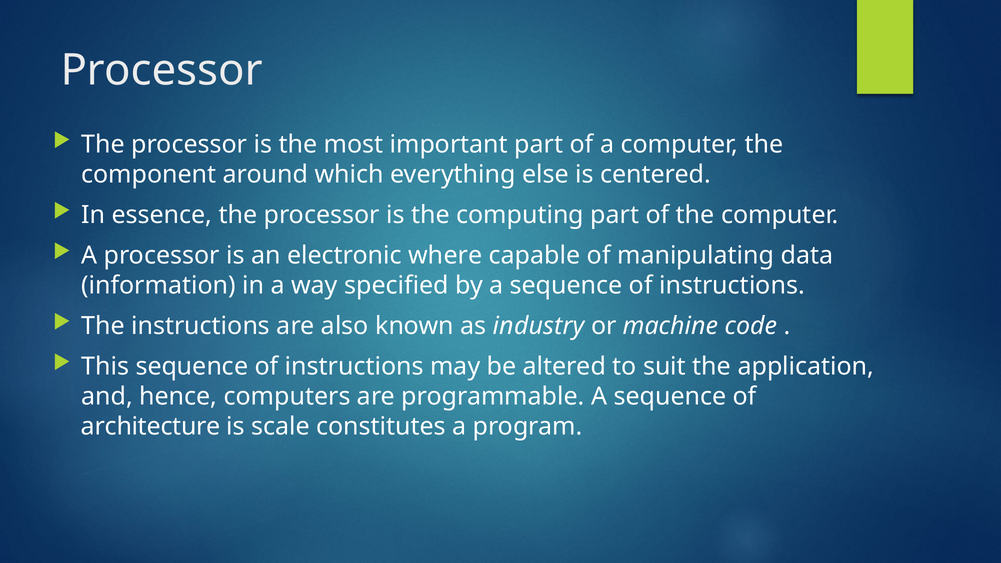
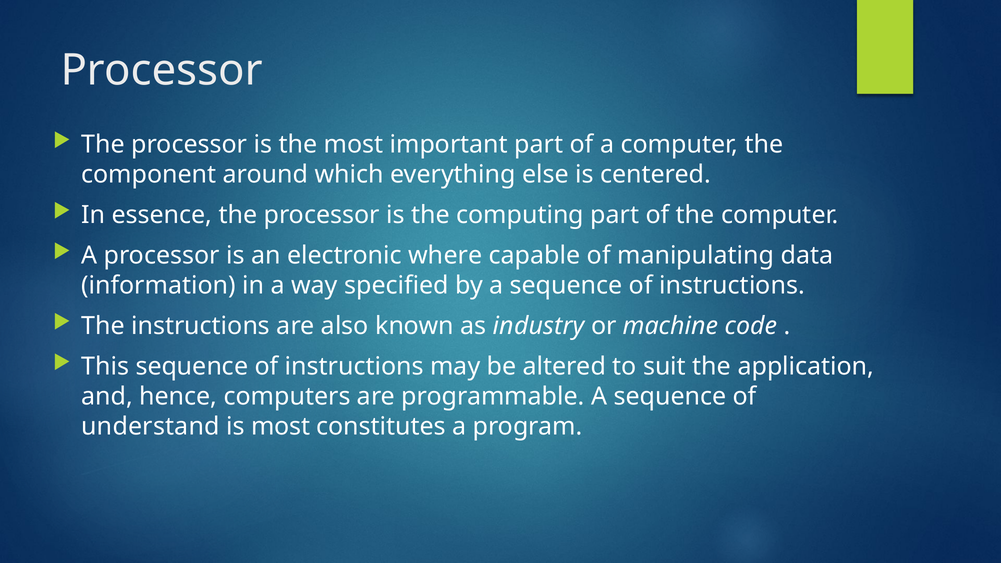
architecture: architecture -> understand
is scale: scale -> most
